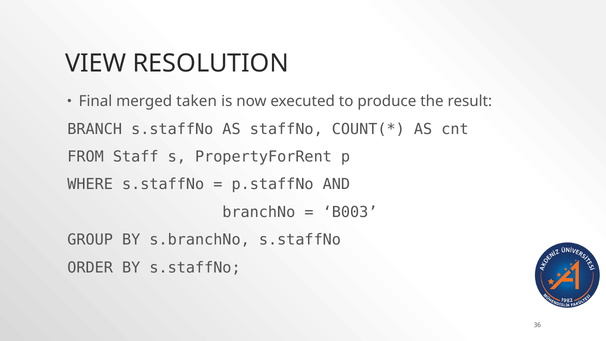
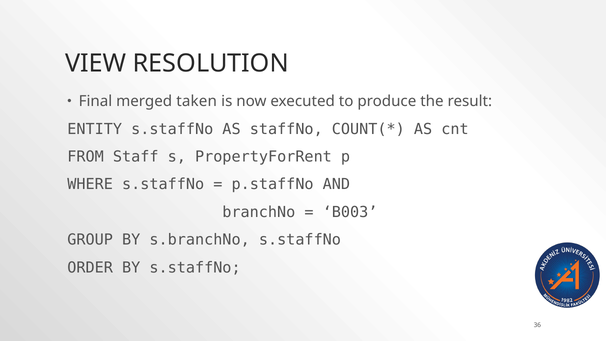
BRANCH: BRANCH -> ENTITY
